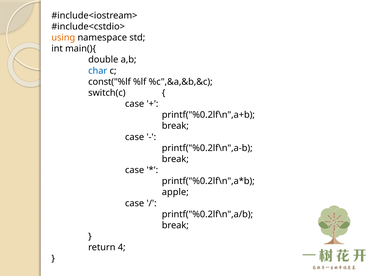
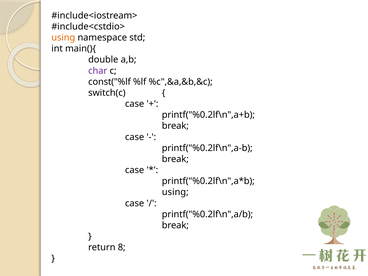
char colour: blue -> purple
apple at (175, 192): apple -> using
4: 4 -> 8
